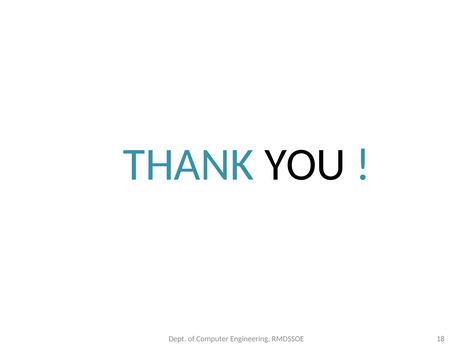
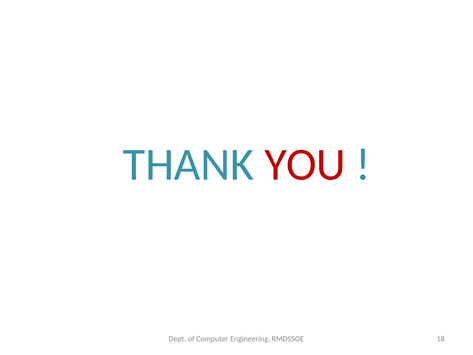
YOU colour: black -> red
